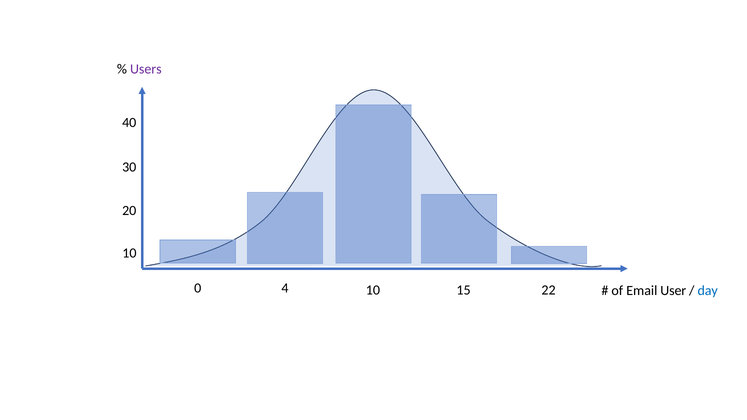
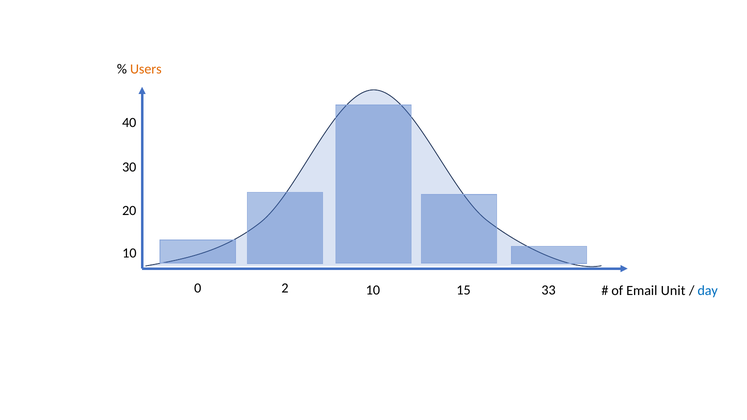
Users colour: purple -> orange
4: 4 -> 2
22: 22 -> 33
User: User -> Unit
